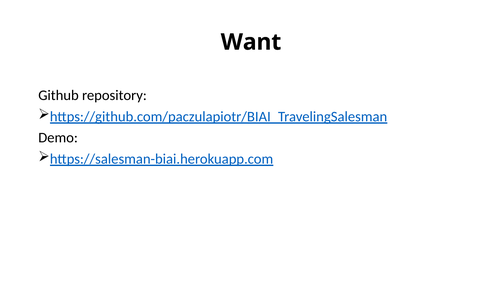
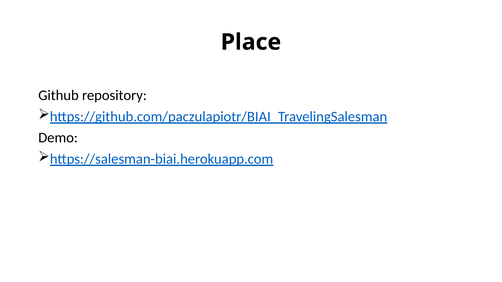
Want: Want -> Place
